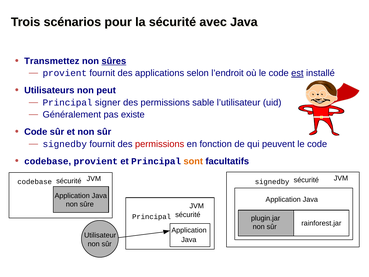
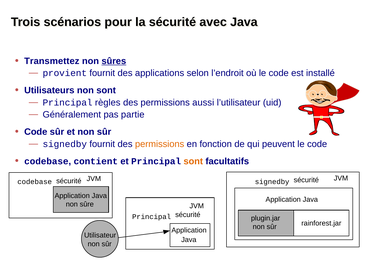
est underline: present -> none
non peut: peut -> sont
signer: signer -> règles
sable: sable -> aussi
existe: existe -> partie
permissions at (160, 144) colour: red -> orange
codebase provient: provient -> contient
